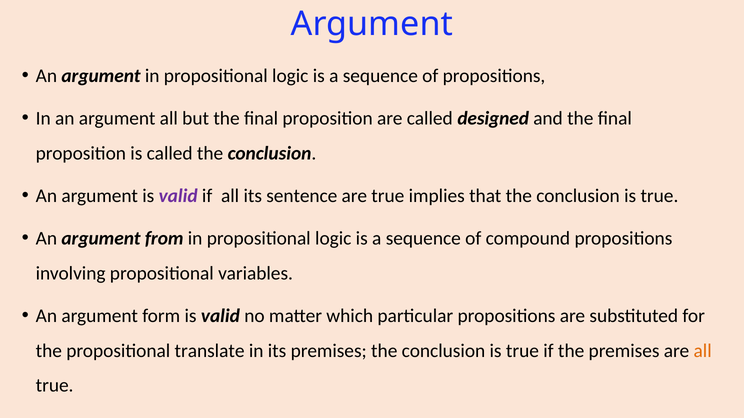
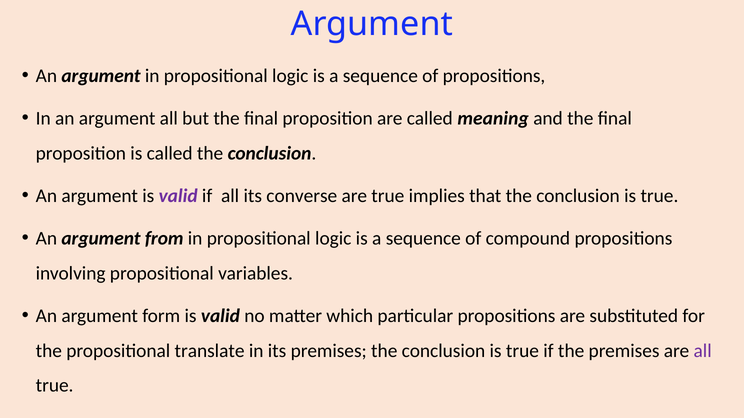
designed: designed -> meaning
sentence: sentence -> converse
all at (703, 351) colour: orange -> purple
